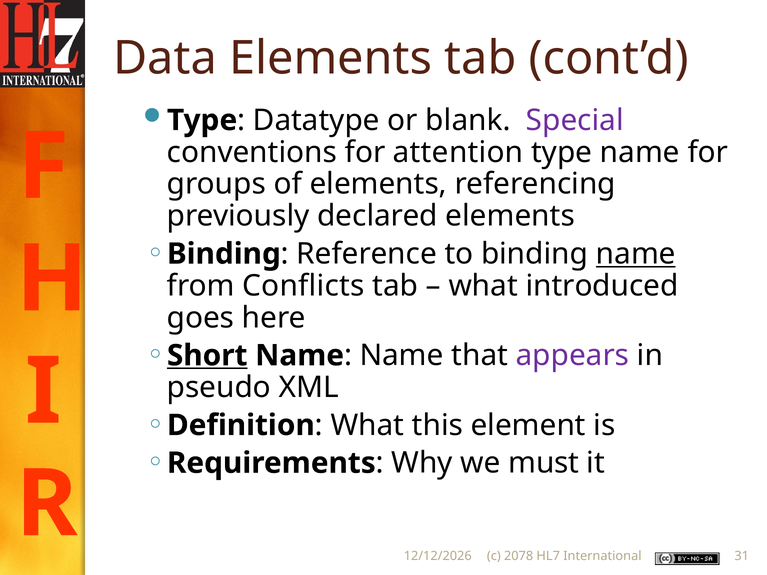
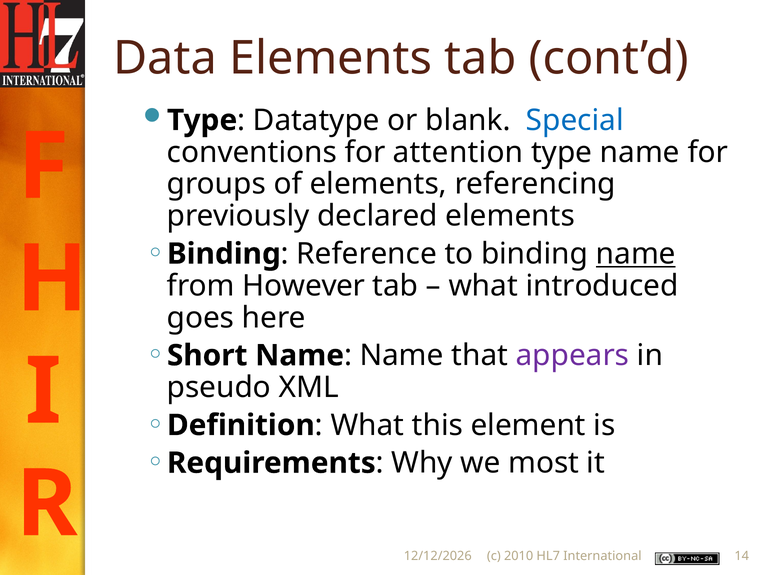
Special colour: purple -> blue
Conflicts: Conflicts -> However
Short underline: present -> none
must: must -> most
2078: 2078 -> 2010
31: 31 -> 14
